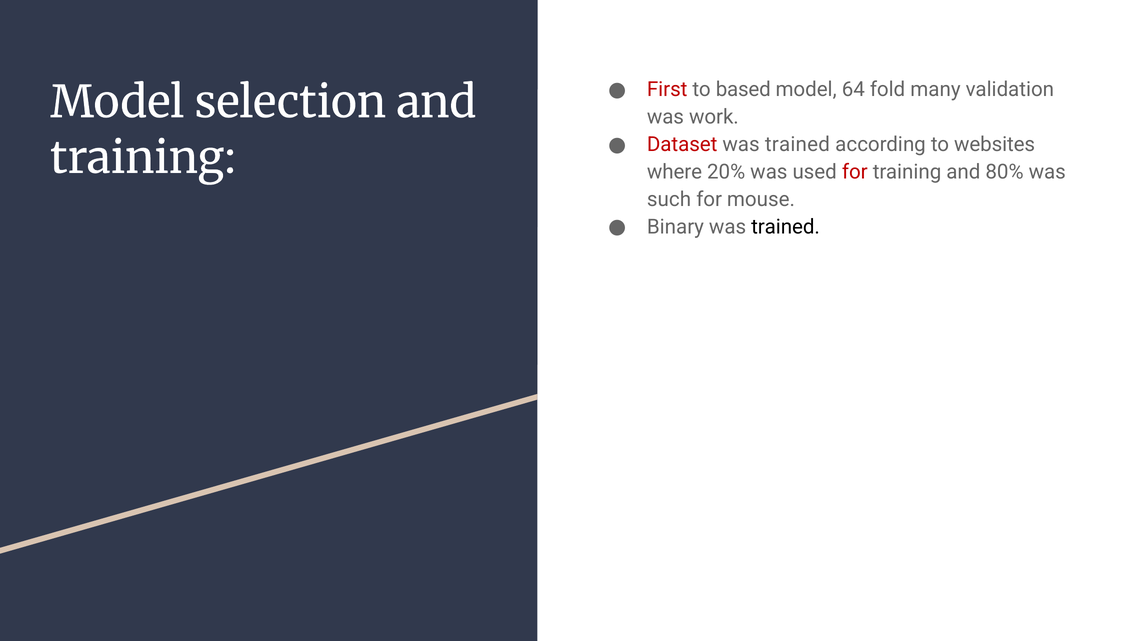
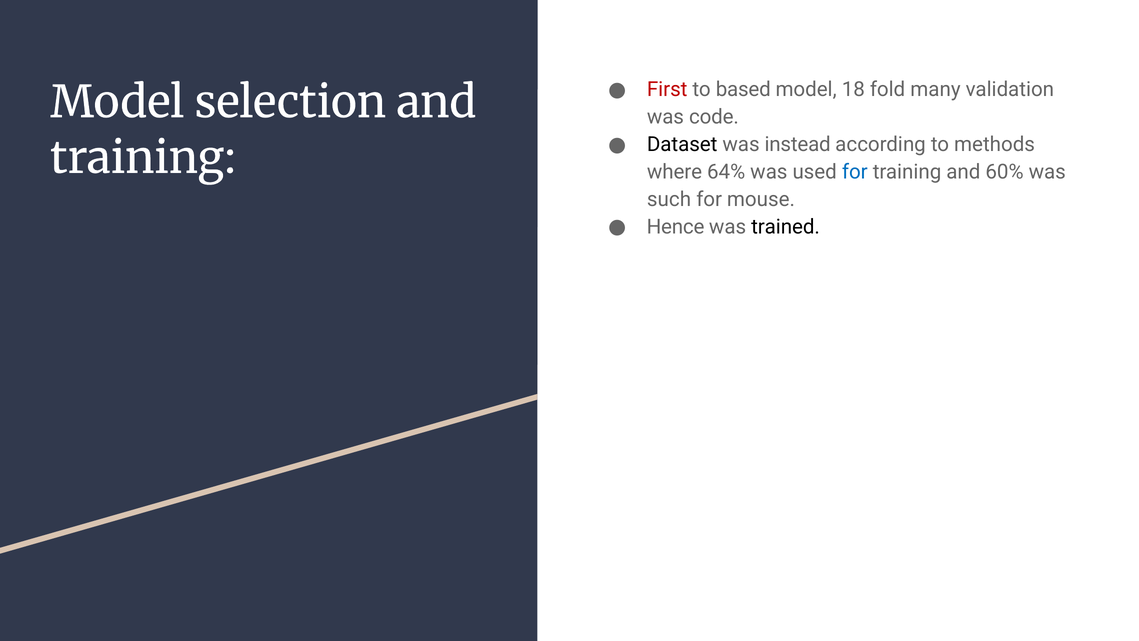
64: 64 -> 18
work: work -> code
Dataset colour: red -> black
trained at (797, 144): trained -> instead
websites: websites -> methods
20%: 20% -> 64%
for at (855, 172) colour: red -> blue
80%: 80% -> 60%
Binary: Binary -> Hence
